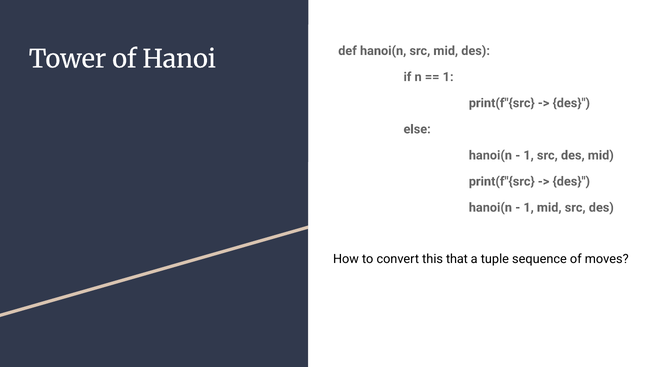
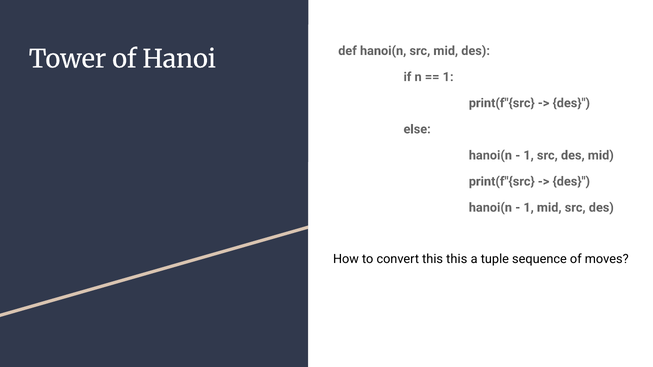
this that: that -> this
